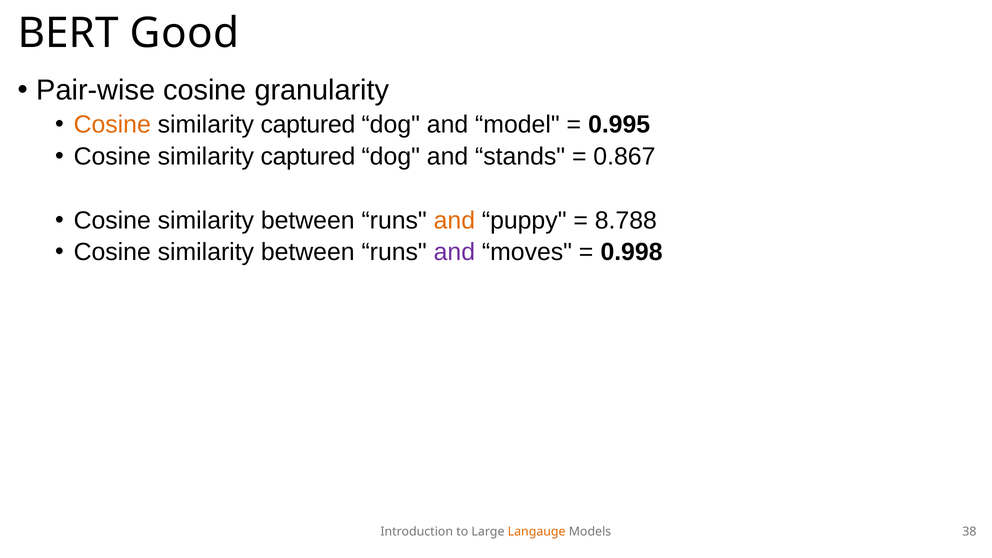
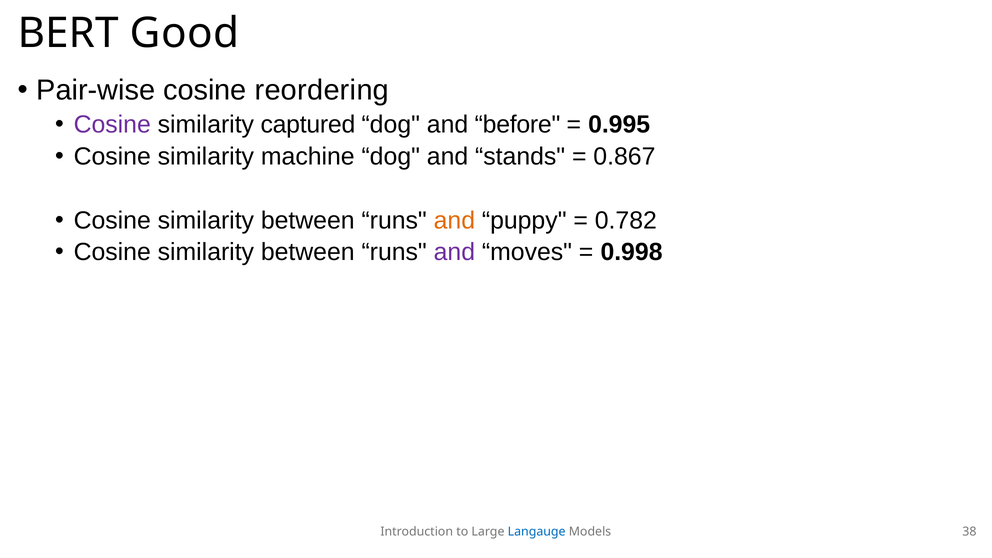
granularity: granularity -> reordering
Cosine at (112, 125) colour: orange -> purple
model: model -> before
captured at (308, 156): captured -> machine
8.788: 8.788 -> 0.782
Langauge colour: orange -> blue
